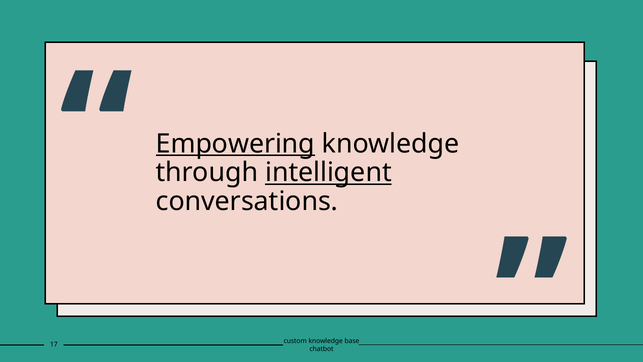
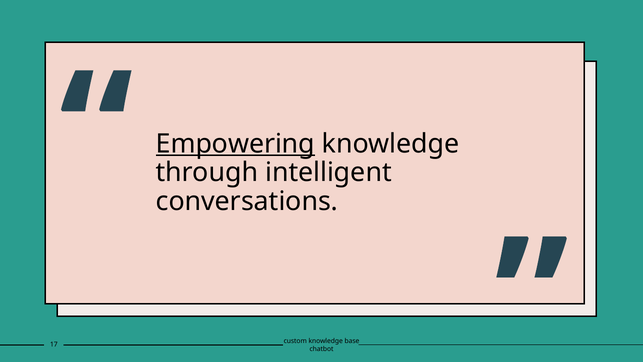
intelligent underline: present -> none
